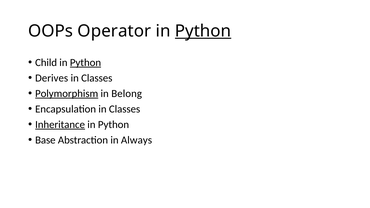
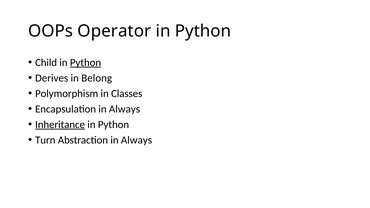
Python at (203, 31) underline: present -> none
Classes at (97, 78): Classes -> Belong
Polymorphism underline: present -> none
Belong: Belong -> Classes
Encapsulation in Classes: Classes -> Always
Base: Base -> Turn
